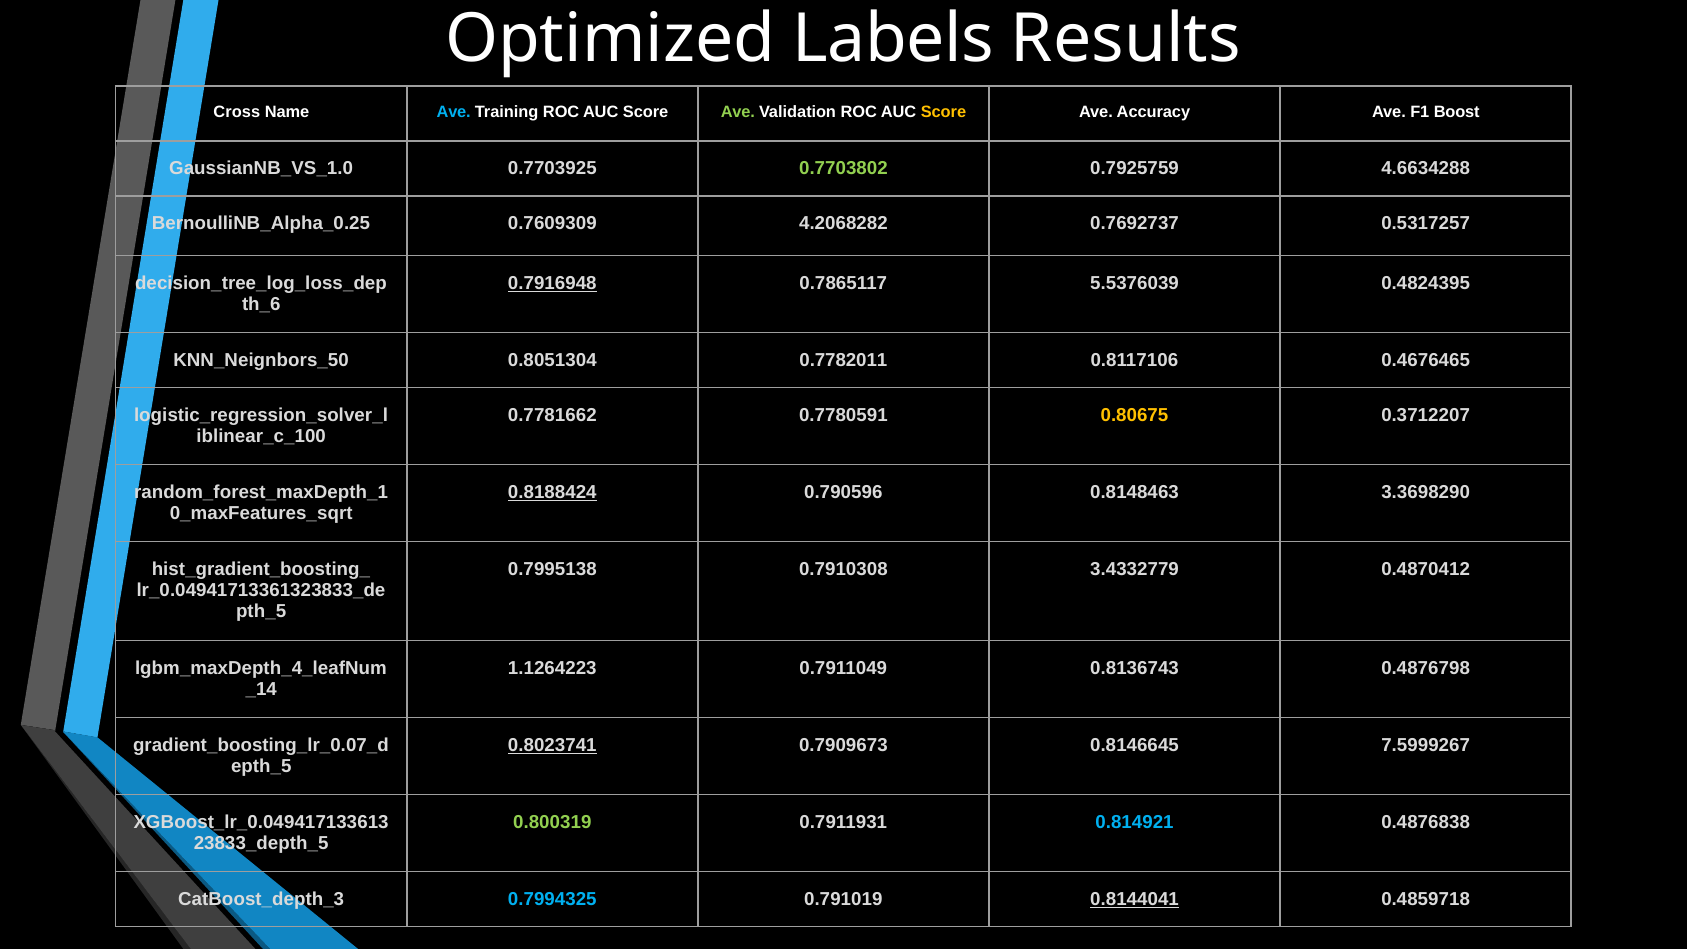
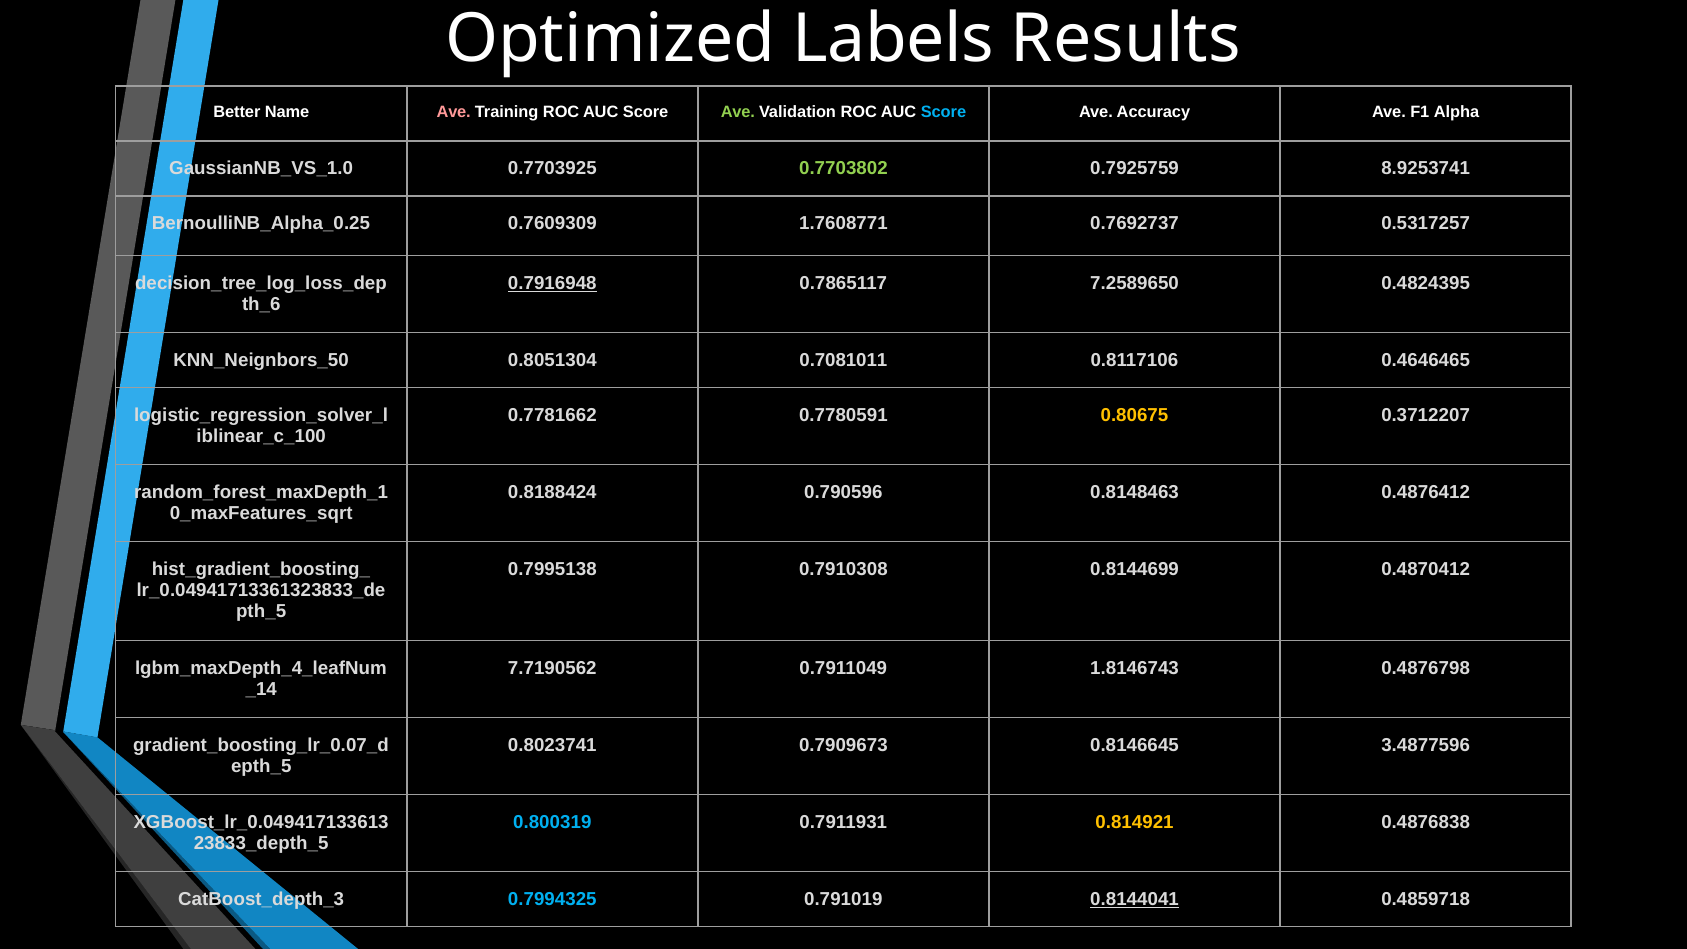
Cross: Cross -> Better
Ave at (454, 112) colour: light blue -> pink
Score at (943, 112) colour: yellow -> light blue
Boost: Boost -> Alpha
4.6634288: 4.6634288 -> 8.9253741
4.2068282: 4.2068282 -> 1.7608771
5.5376039: 5.5376039 -> 7.2589650
0.7782011: 0.7782011 -> 0.7081011
0.4676465: 0.4676465 -> 0.4646465
0.8188424 underline: present -> none
3.3698290: 3.3698290 -> 0.4876412
3.4332779: 3.4332779 -> 0.8144699
1.1264223: 1.1264223 -> 7.7190562
0.8136743: 0.8136743 -> 1.8146743
0.8023741 underline: present -> none
7.5999267: 7.5999267 -> 3.4877596
0.800319 colour: light green -> light blue
0.814921 colour: light blue -> yellow
